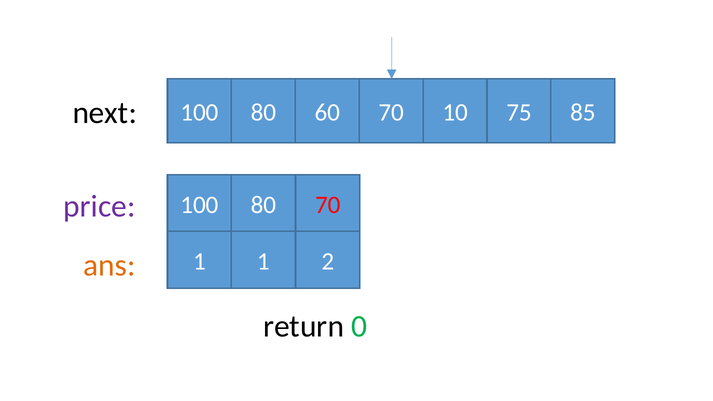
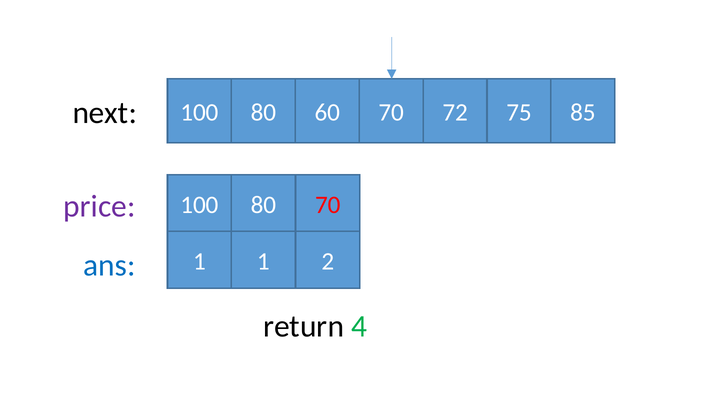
10: 10 -> 72
ans colour: orange -> blue
0: 0 -> 4
